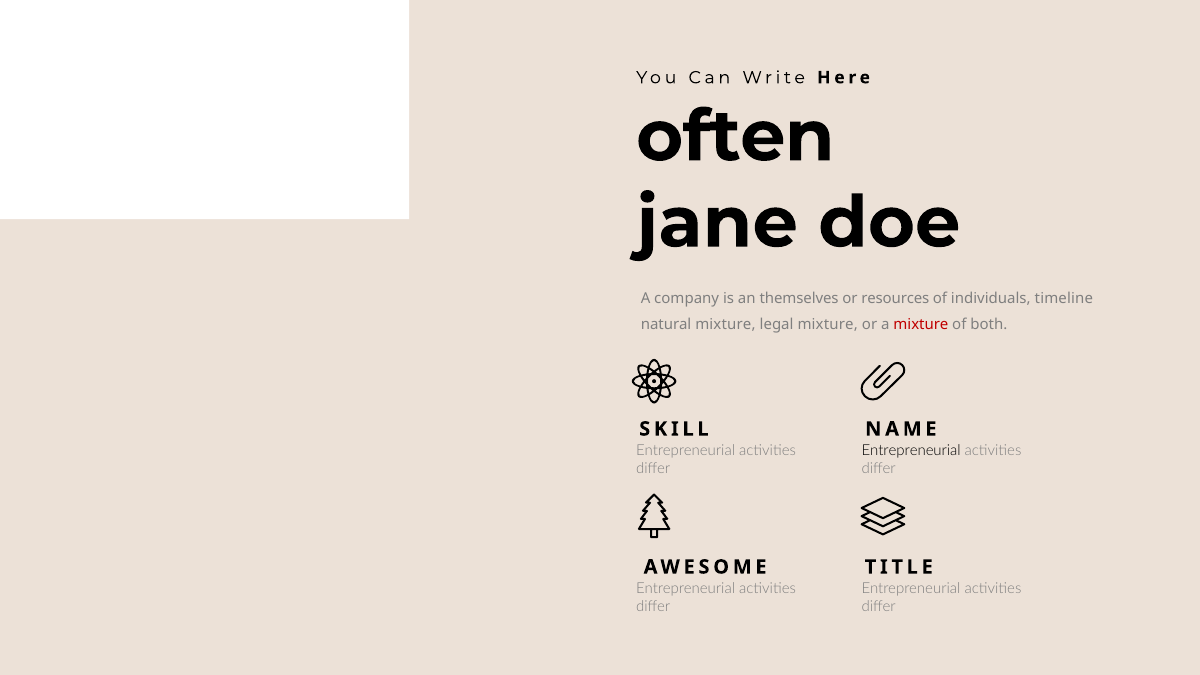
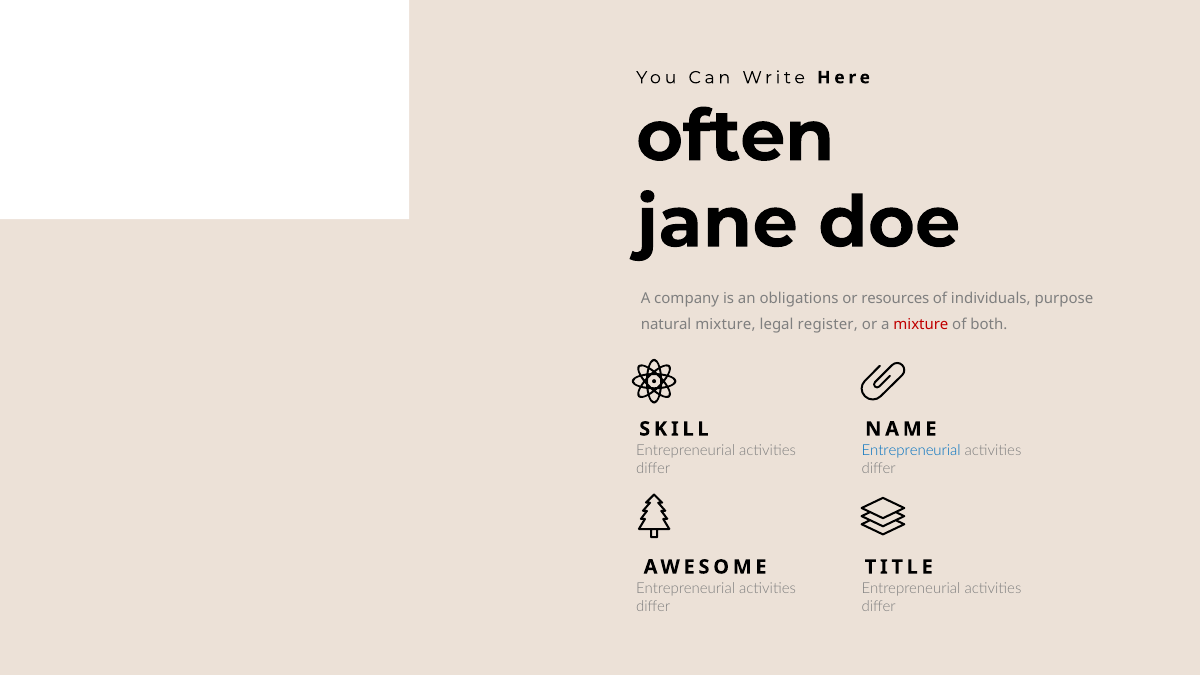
themselves: themselves -> obligations
timeline: timeline -> purpose
legal mixture: mixture -> register
Entrepreneurial at (911, 451) colour: black -> blue
